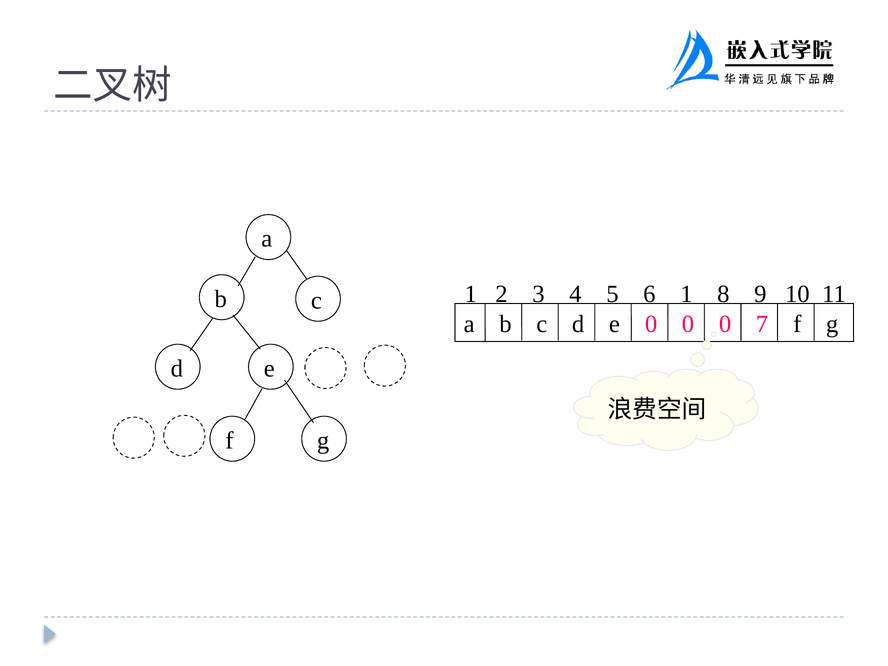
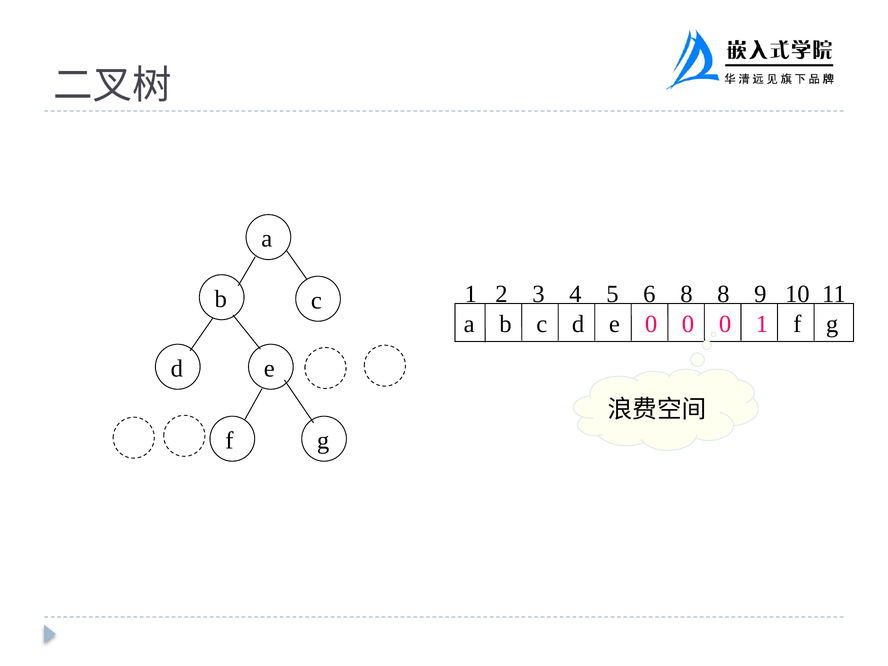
6 1: 1 -> 8
0 7: 7 -> 1
